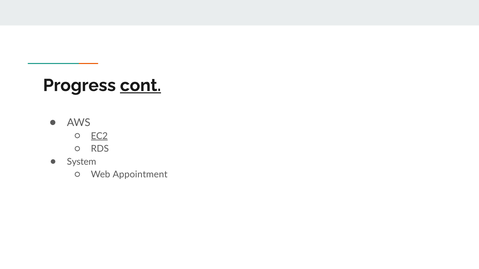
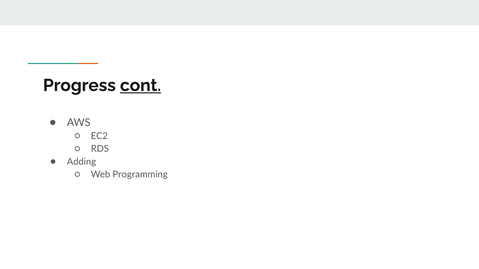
EC2 underline: present -> none
System: System -> Adding
Appointment: Appointment -> Programming
